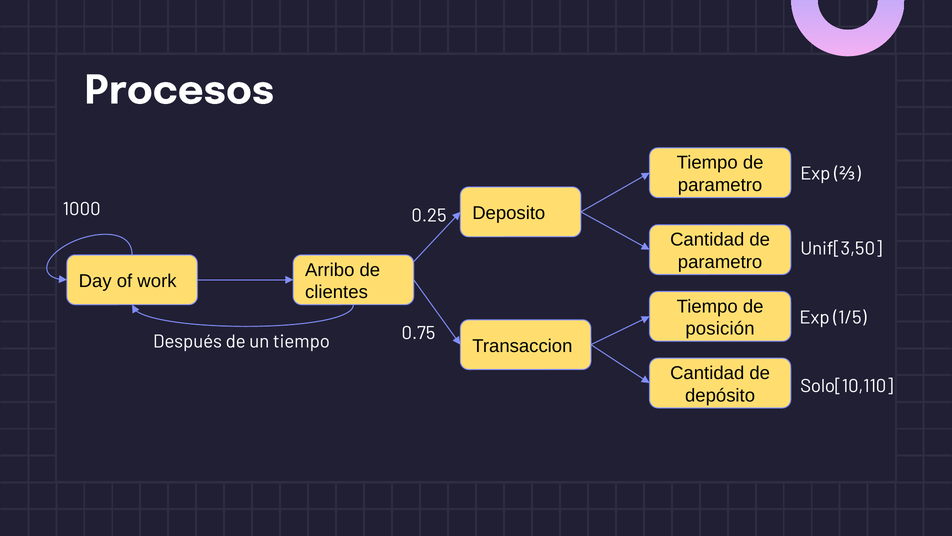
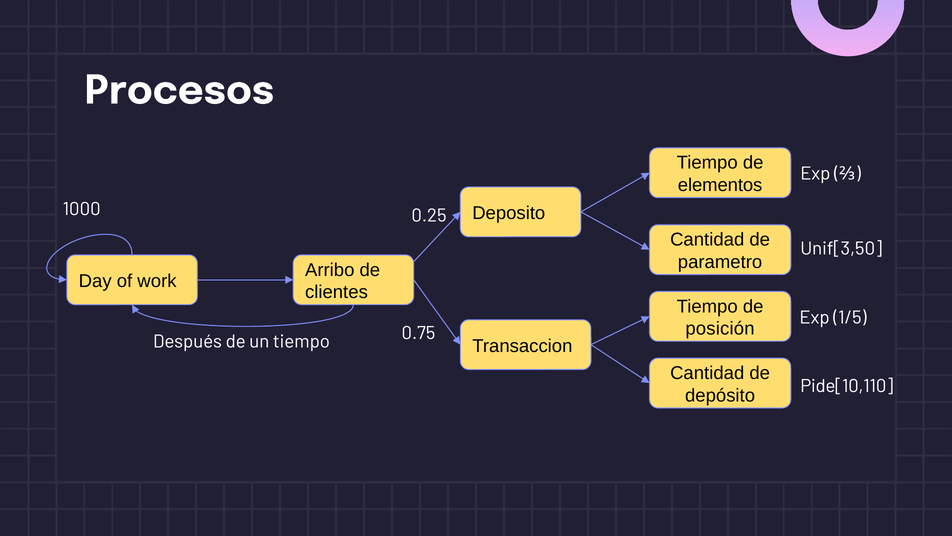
parametro at (720, 185): parametro -> elementos
Solo[10,110: Solo[10,110 -> Pide[10,110
